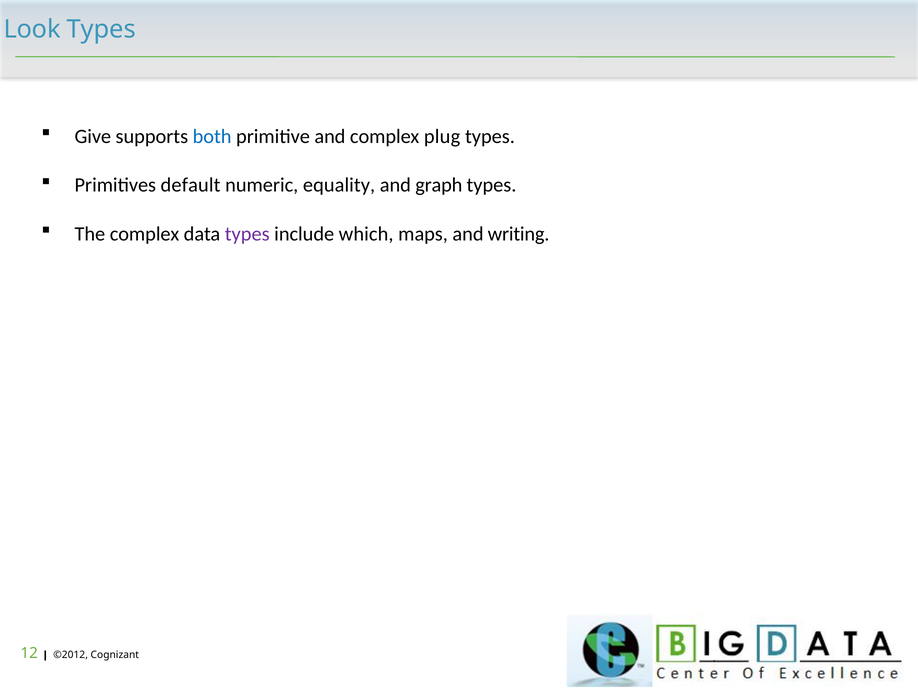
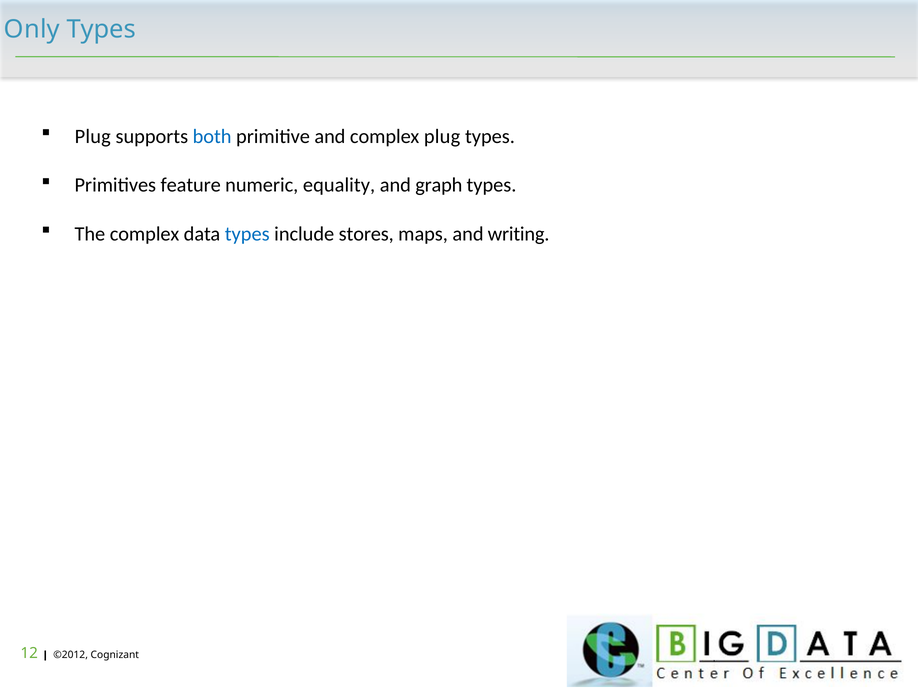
Look: Look -> Only
Give at (93, 137): Give -> Plug
default: default -> feature
types at (247, 234) colour: purple -> blue
which: which -> stores
